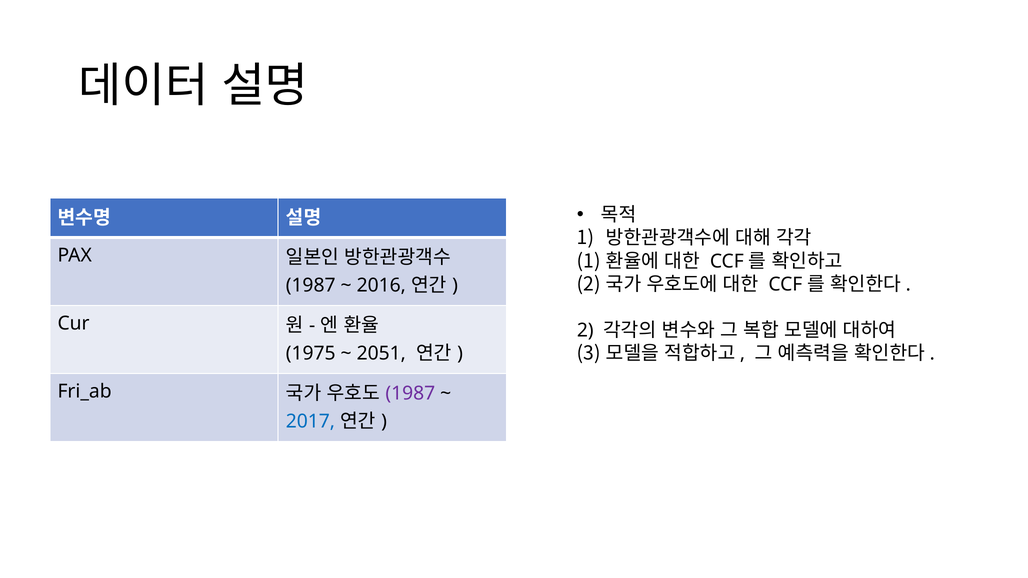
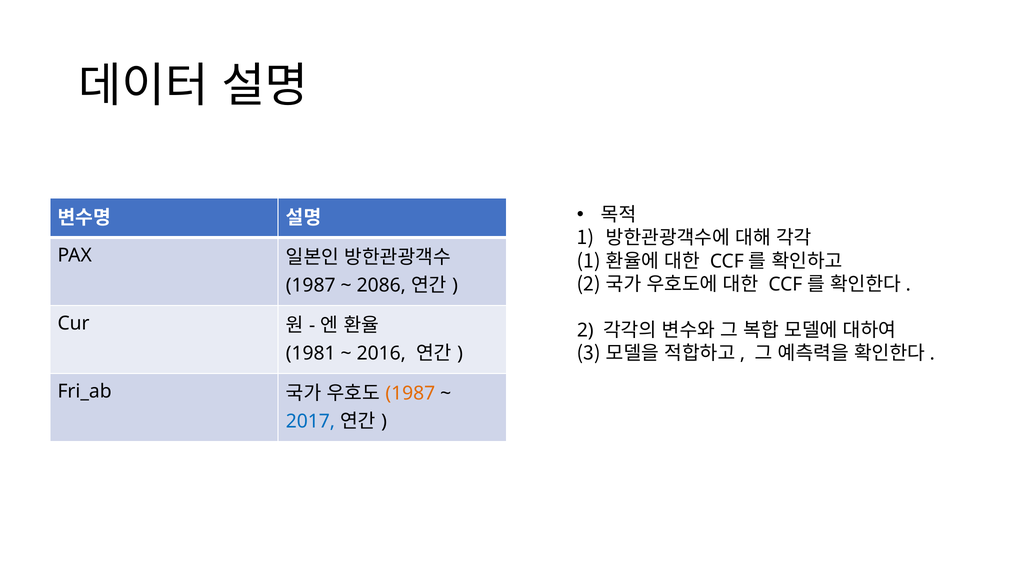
2016: 2016 -> 2086
1975: 1975 -> 1981
2051: 2051 -> 2016
1987 at (410, 393) colour: purple -> orange
